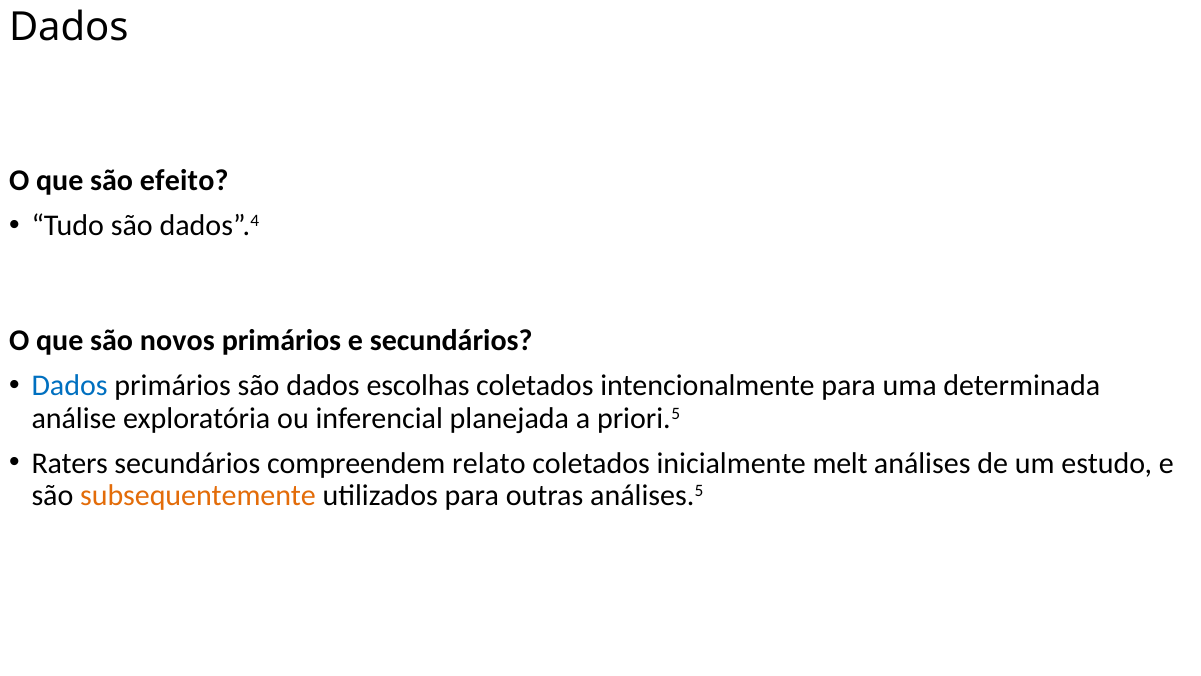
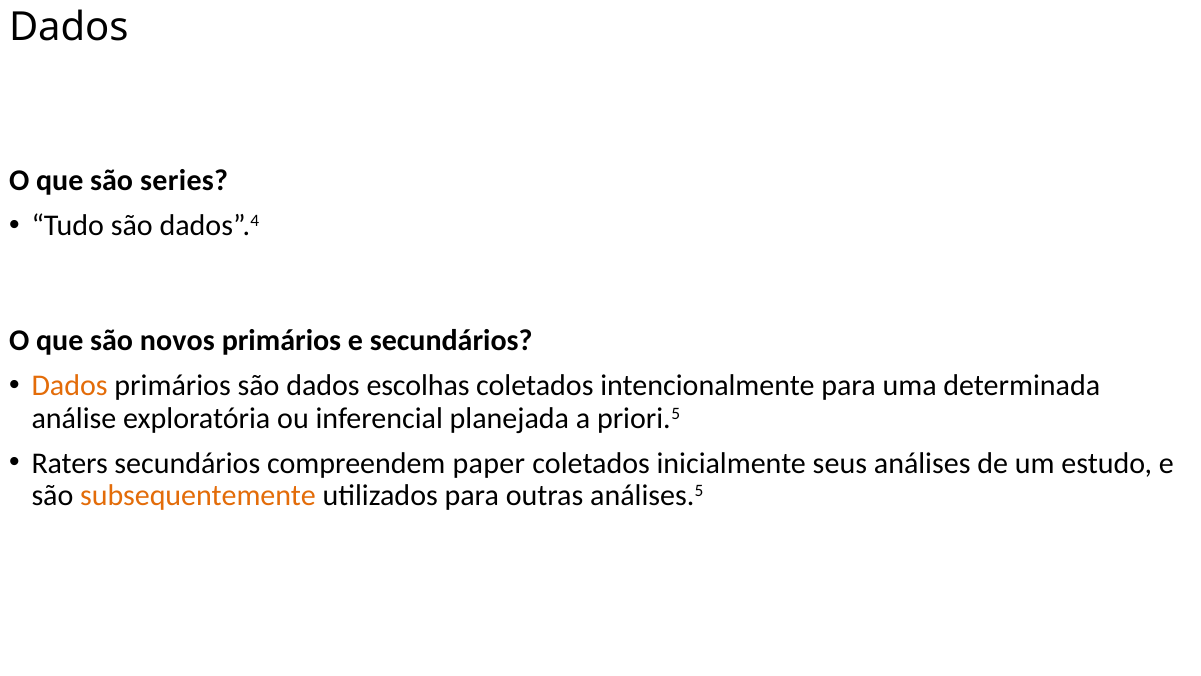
efeito: efeito -> series
Dados at (70, 386) colour: blue -> orange
relato: relato -> paper
melt: melt -> seus
